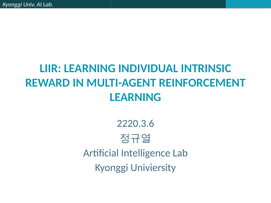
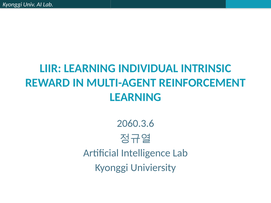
2220.3.6: 2220.3.6 -> 2060.3.6
